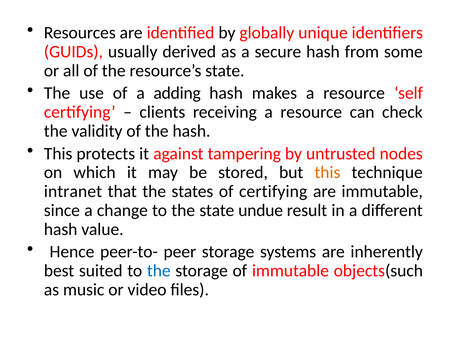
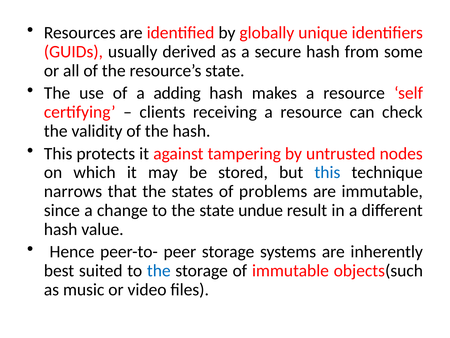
this at (327, 172) colour: orange -> blue
intranet: intranet -> narrows
of certifying: certifying -> problems
